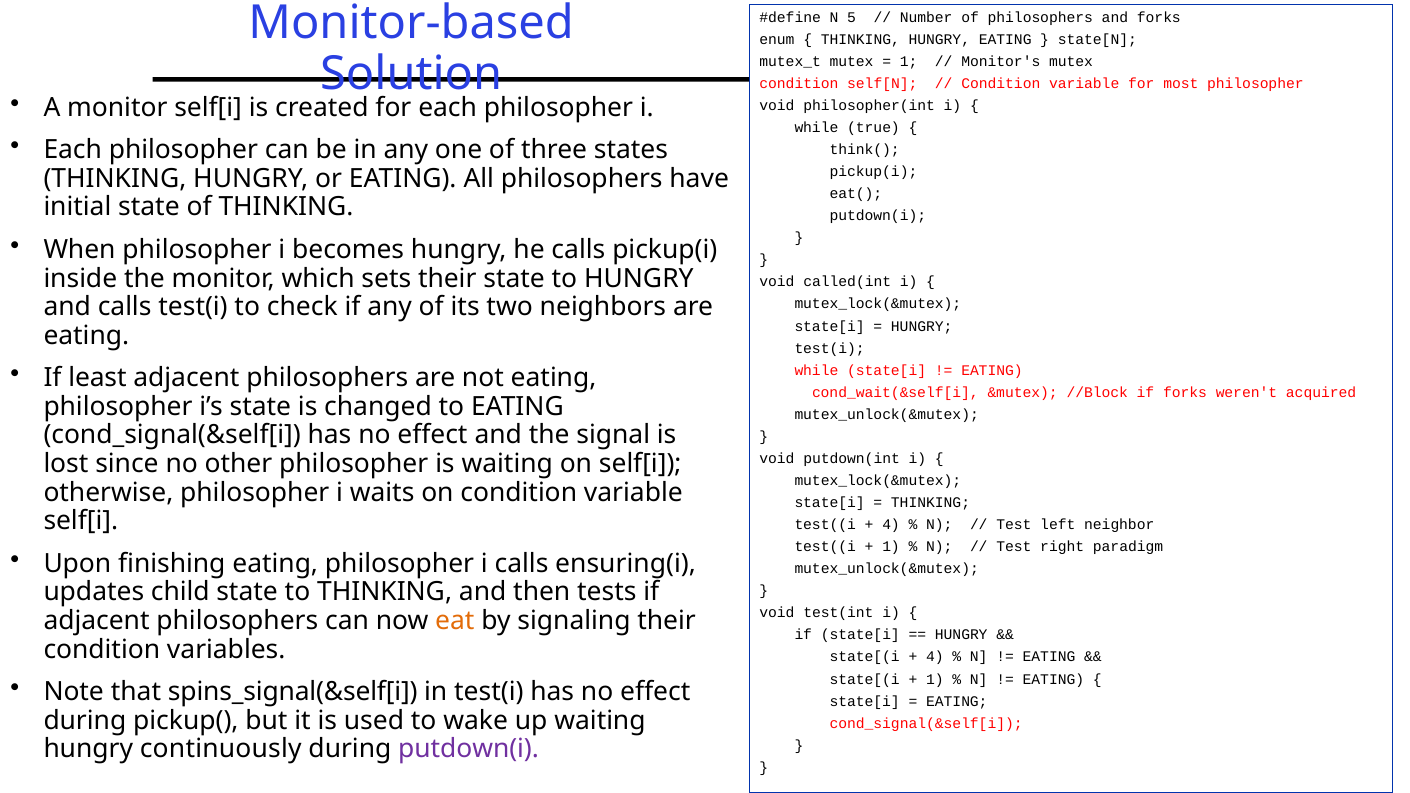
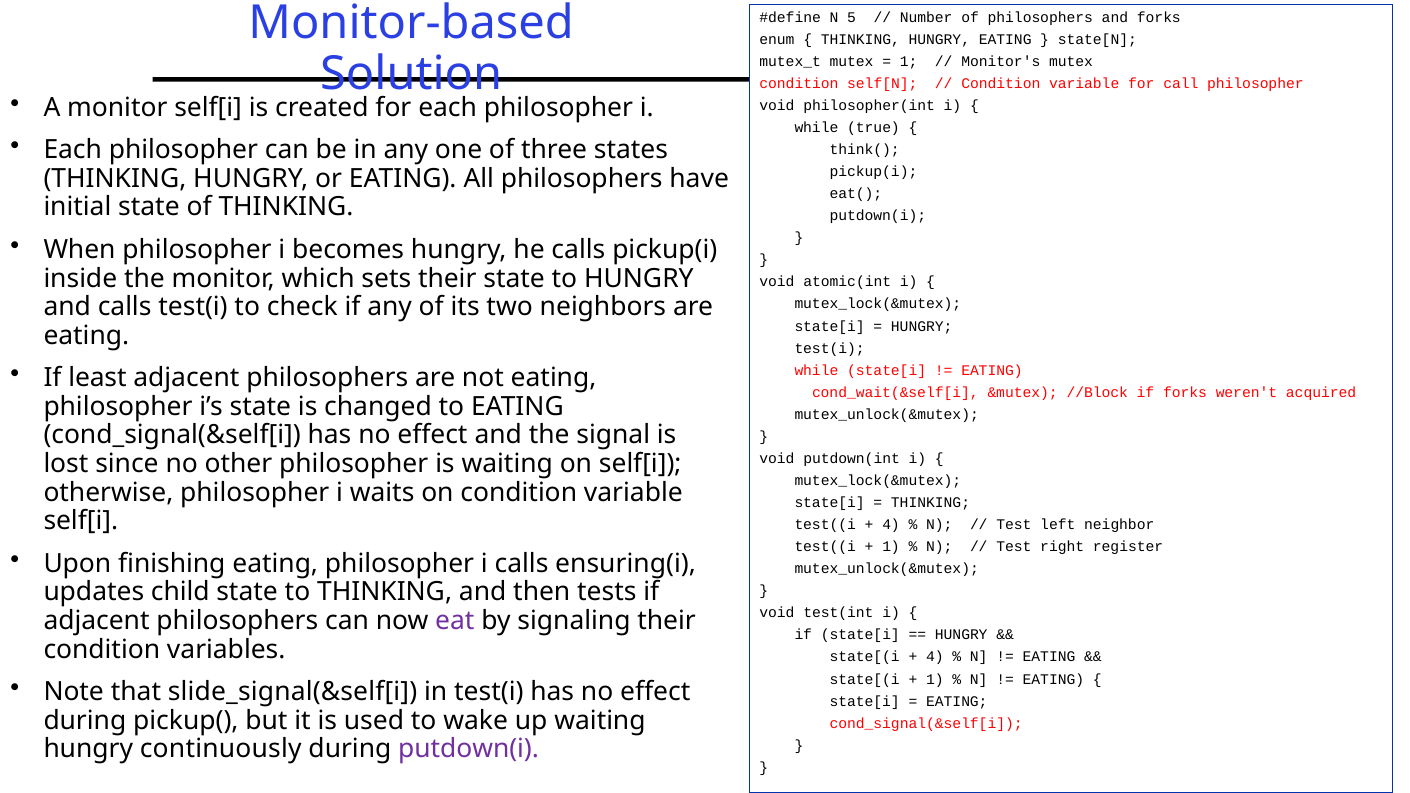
most: most -> call
called(int: called(int -> atomic(int
paradigm: paradigm -> register
eat colour: orange -> purple
spins_signal(&self[i: spins_signal(&self[i -> slide_signal(&self[i
